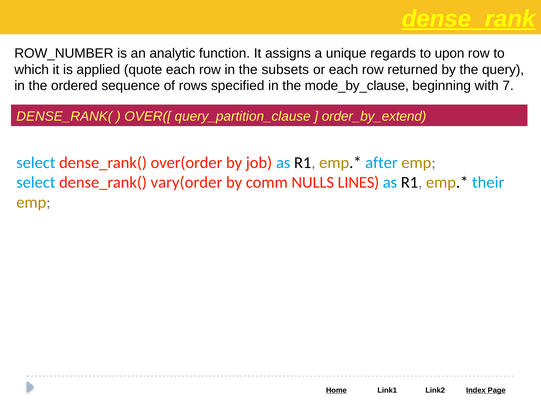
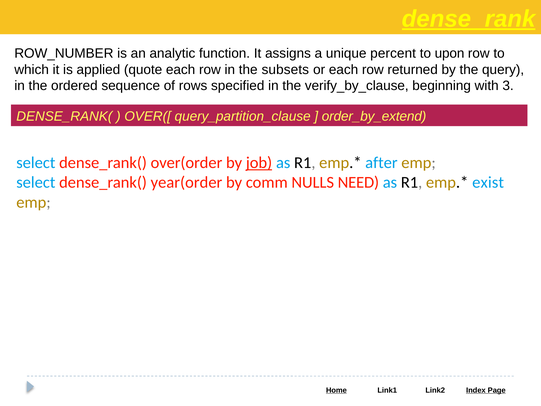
regards: regards -> percent
mode_by_clause: mode_by_clause -> verify_by_clause
7: 7 -> 3
job underline: none -> present
vary(order: vary(order -> year(order
LINES: LINES -> NEED
their: their -> exist
